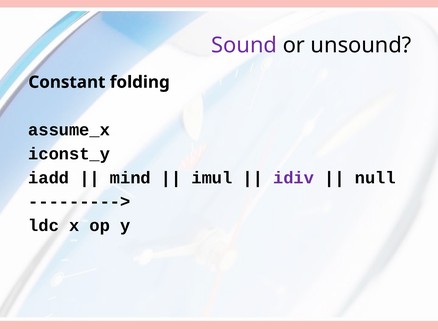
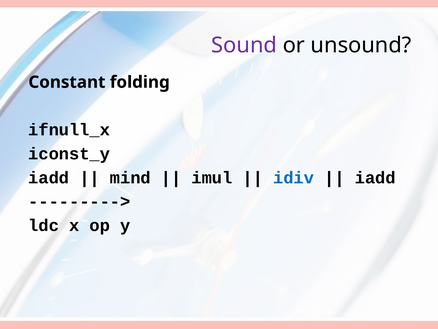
assume_x: assume_x -> ifnull_x
idiv colour: purple -> blue
null at (375, 178): null -> iadd
